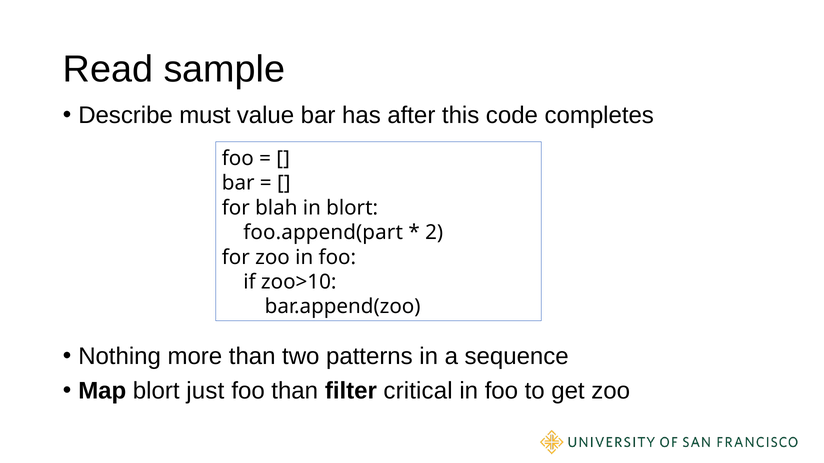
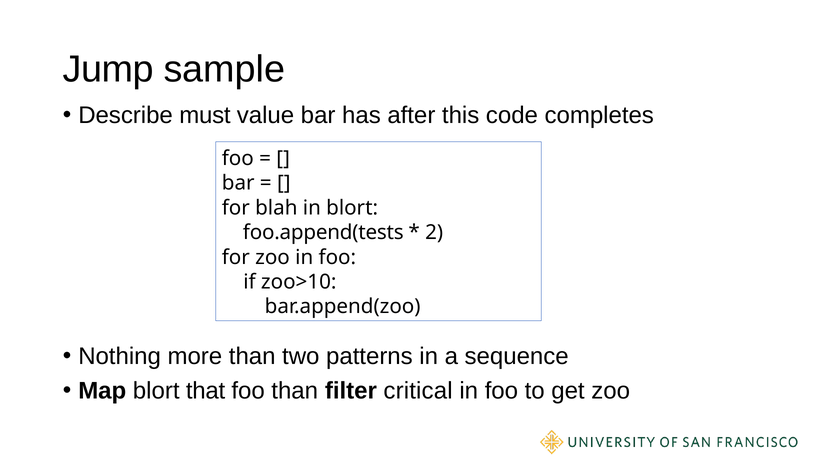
Read: Read -> Jump
foo.append(part: foo.append(part -> foo.append(tests
just: just -> that
